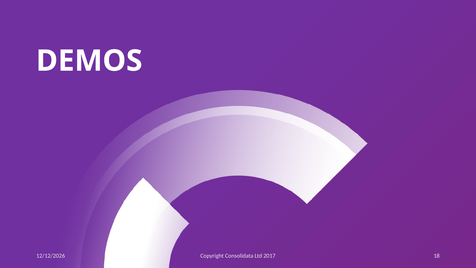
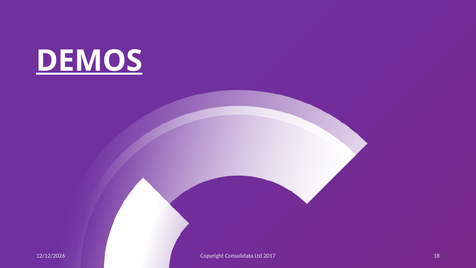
DEMOS underline: none -> present
